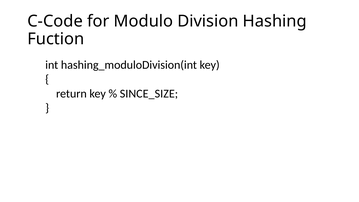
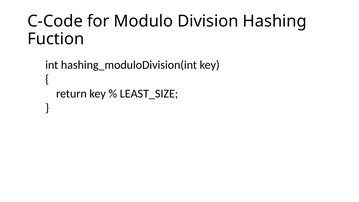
SINCE_SIZE: SINCE_SIZE -> LEAST_SIZE
